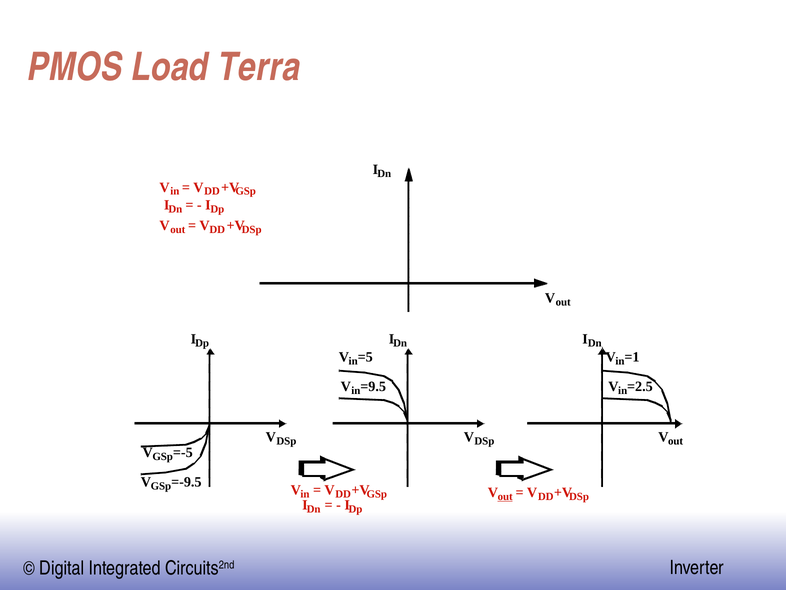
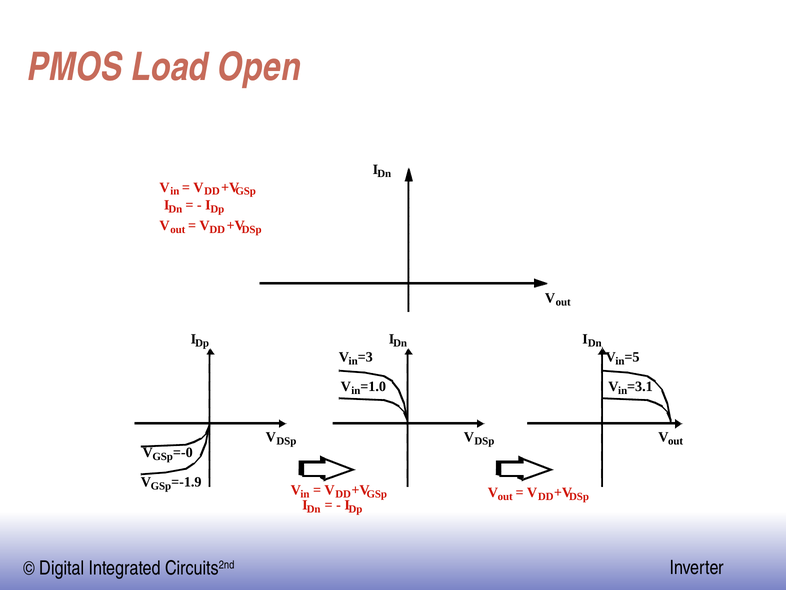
Terra: Terra -> Open
=5: =5 -> =3
=1: =1 -> =5
=9.5: =9.5 -> =1.0
=2.5: =2.5 -> =3.1
=-5: =-5 -> =-0
=-9.5: =-9.5 -> =-1.9
out at (505, 496) underline: present -> none
